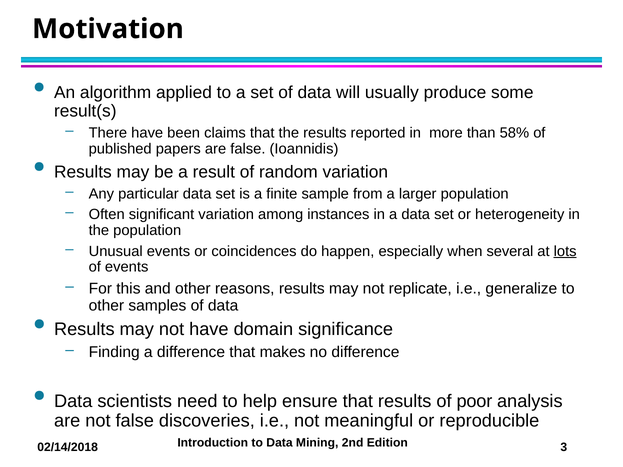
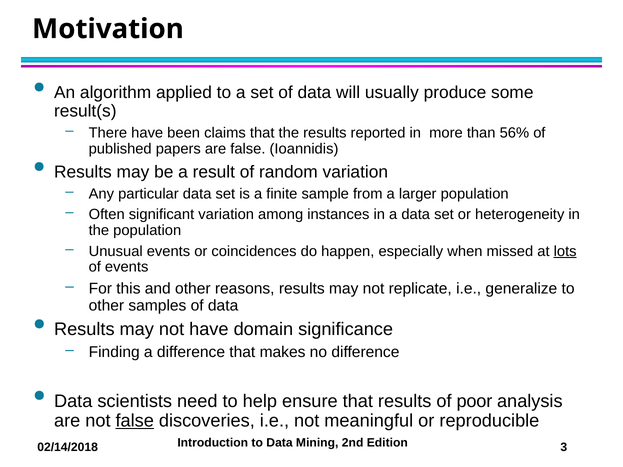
58%: 58% -> 56%
several: several -> missed
false at (135, 421) underline: none -> present
